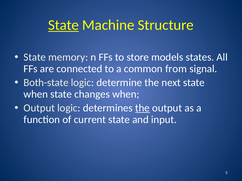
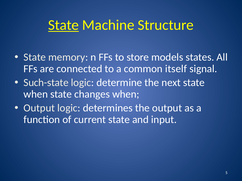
from: from -> itself
Both-state: Both-state -> Such-state
the at (142, 108) underline: present -> none
